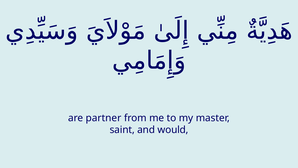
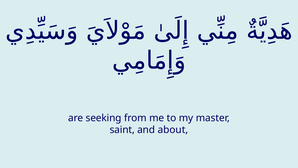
partner: partner -> seeking
would: would -> about
